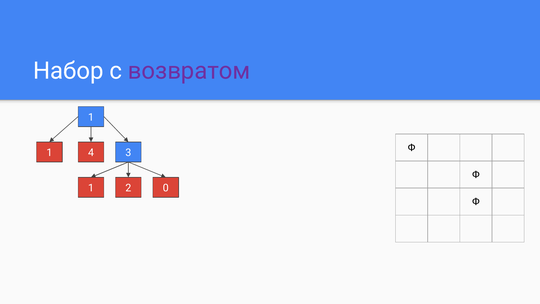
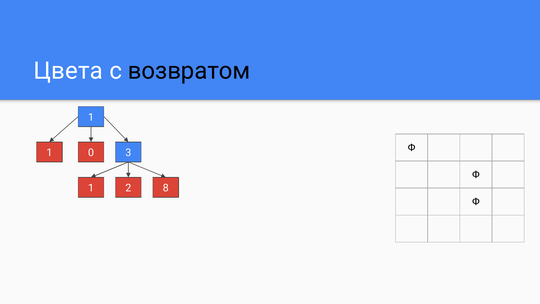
Набор: Набор -> Цвета
возвратом colour: purple -> black
4: 4 -> 0
0: 0 -> 8
